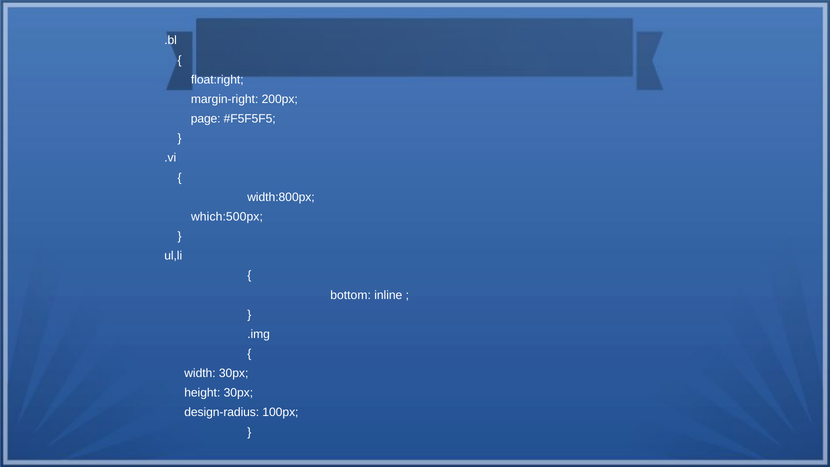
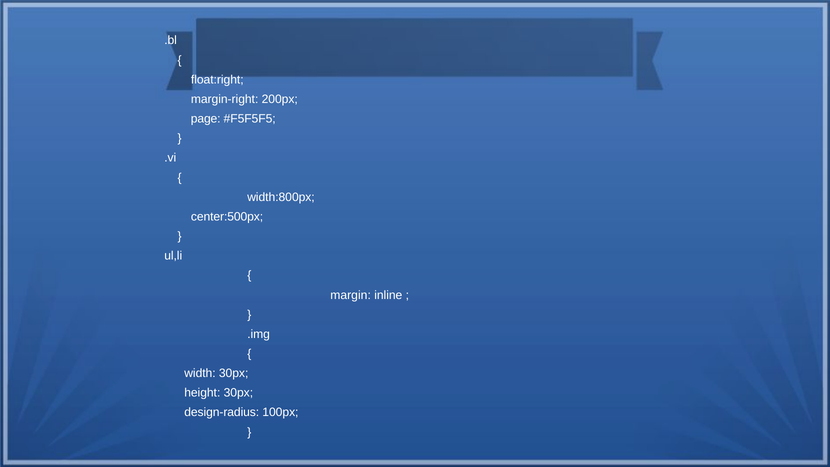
which:500px: which:500px -> center:500px
bottom: bottom -> margin
